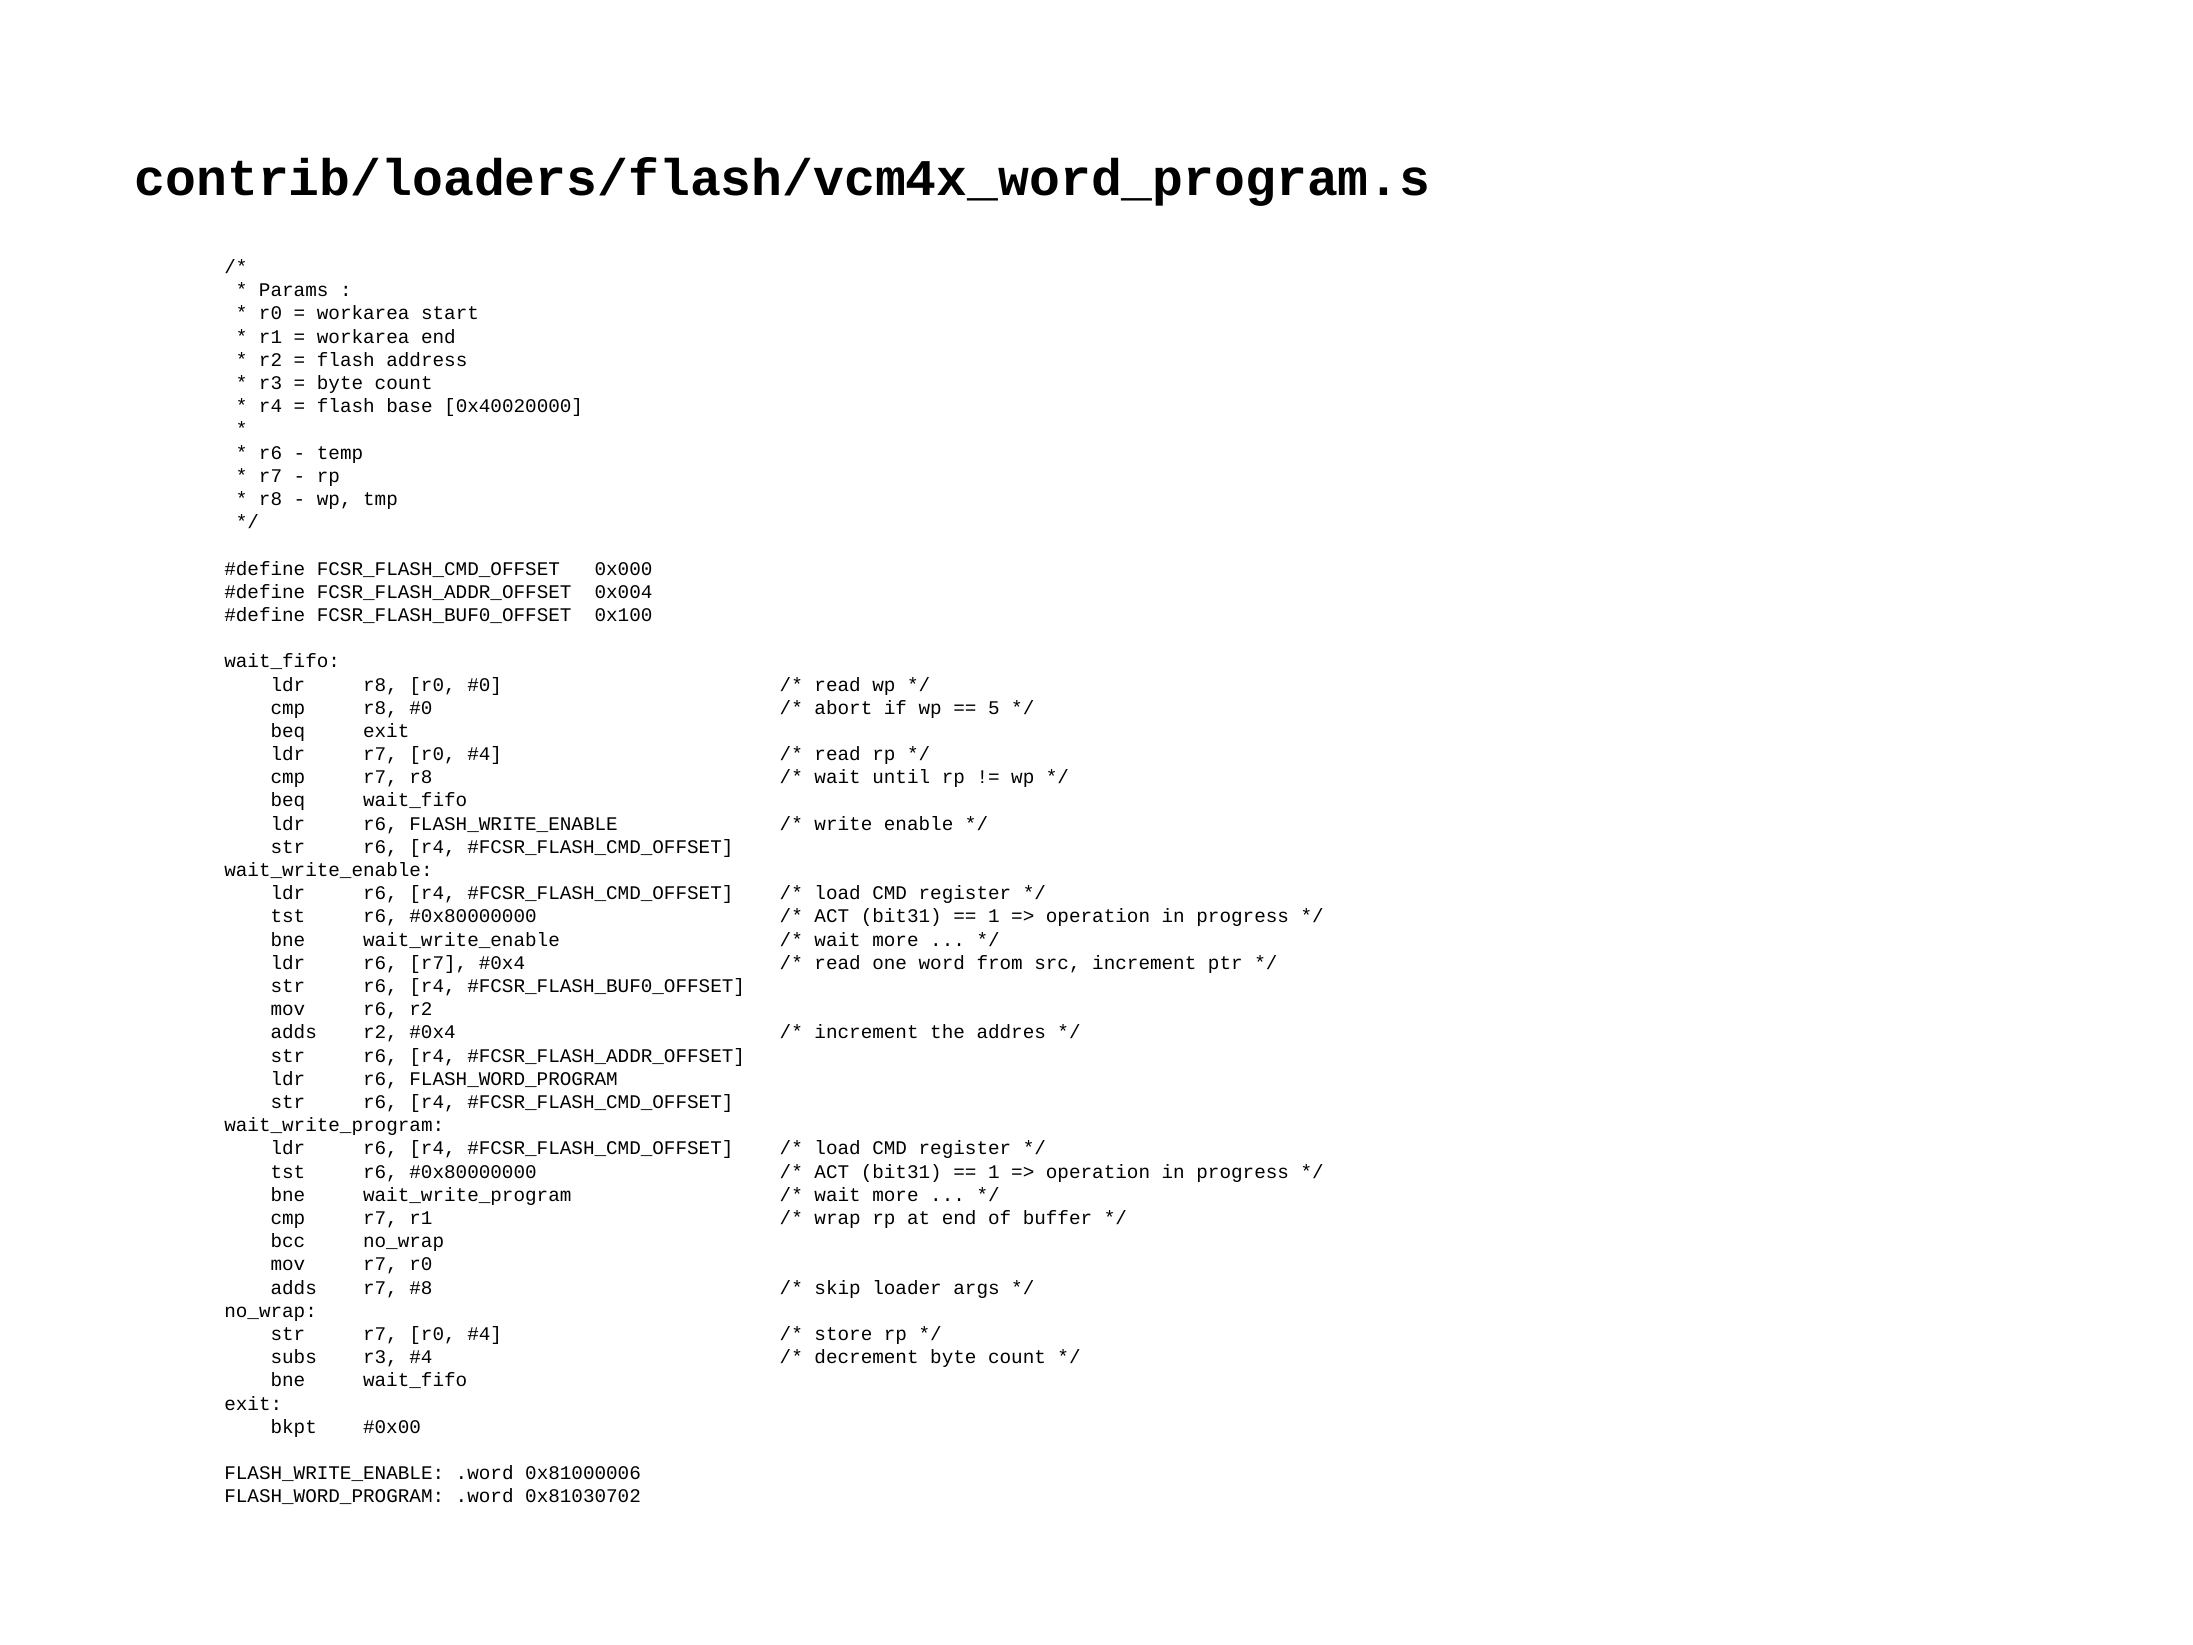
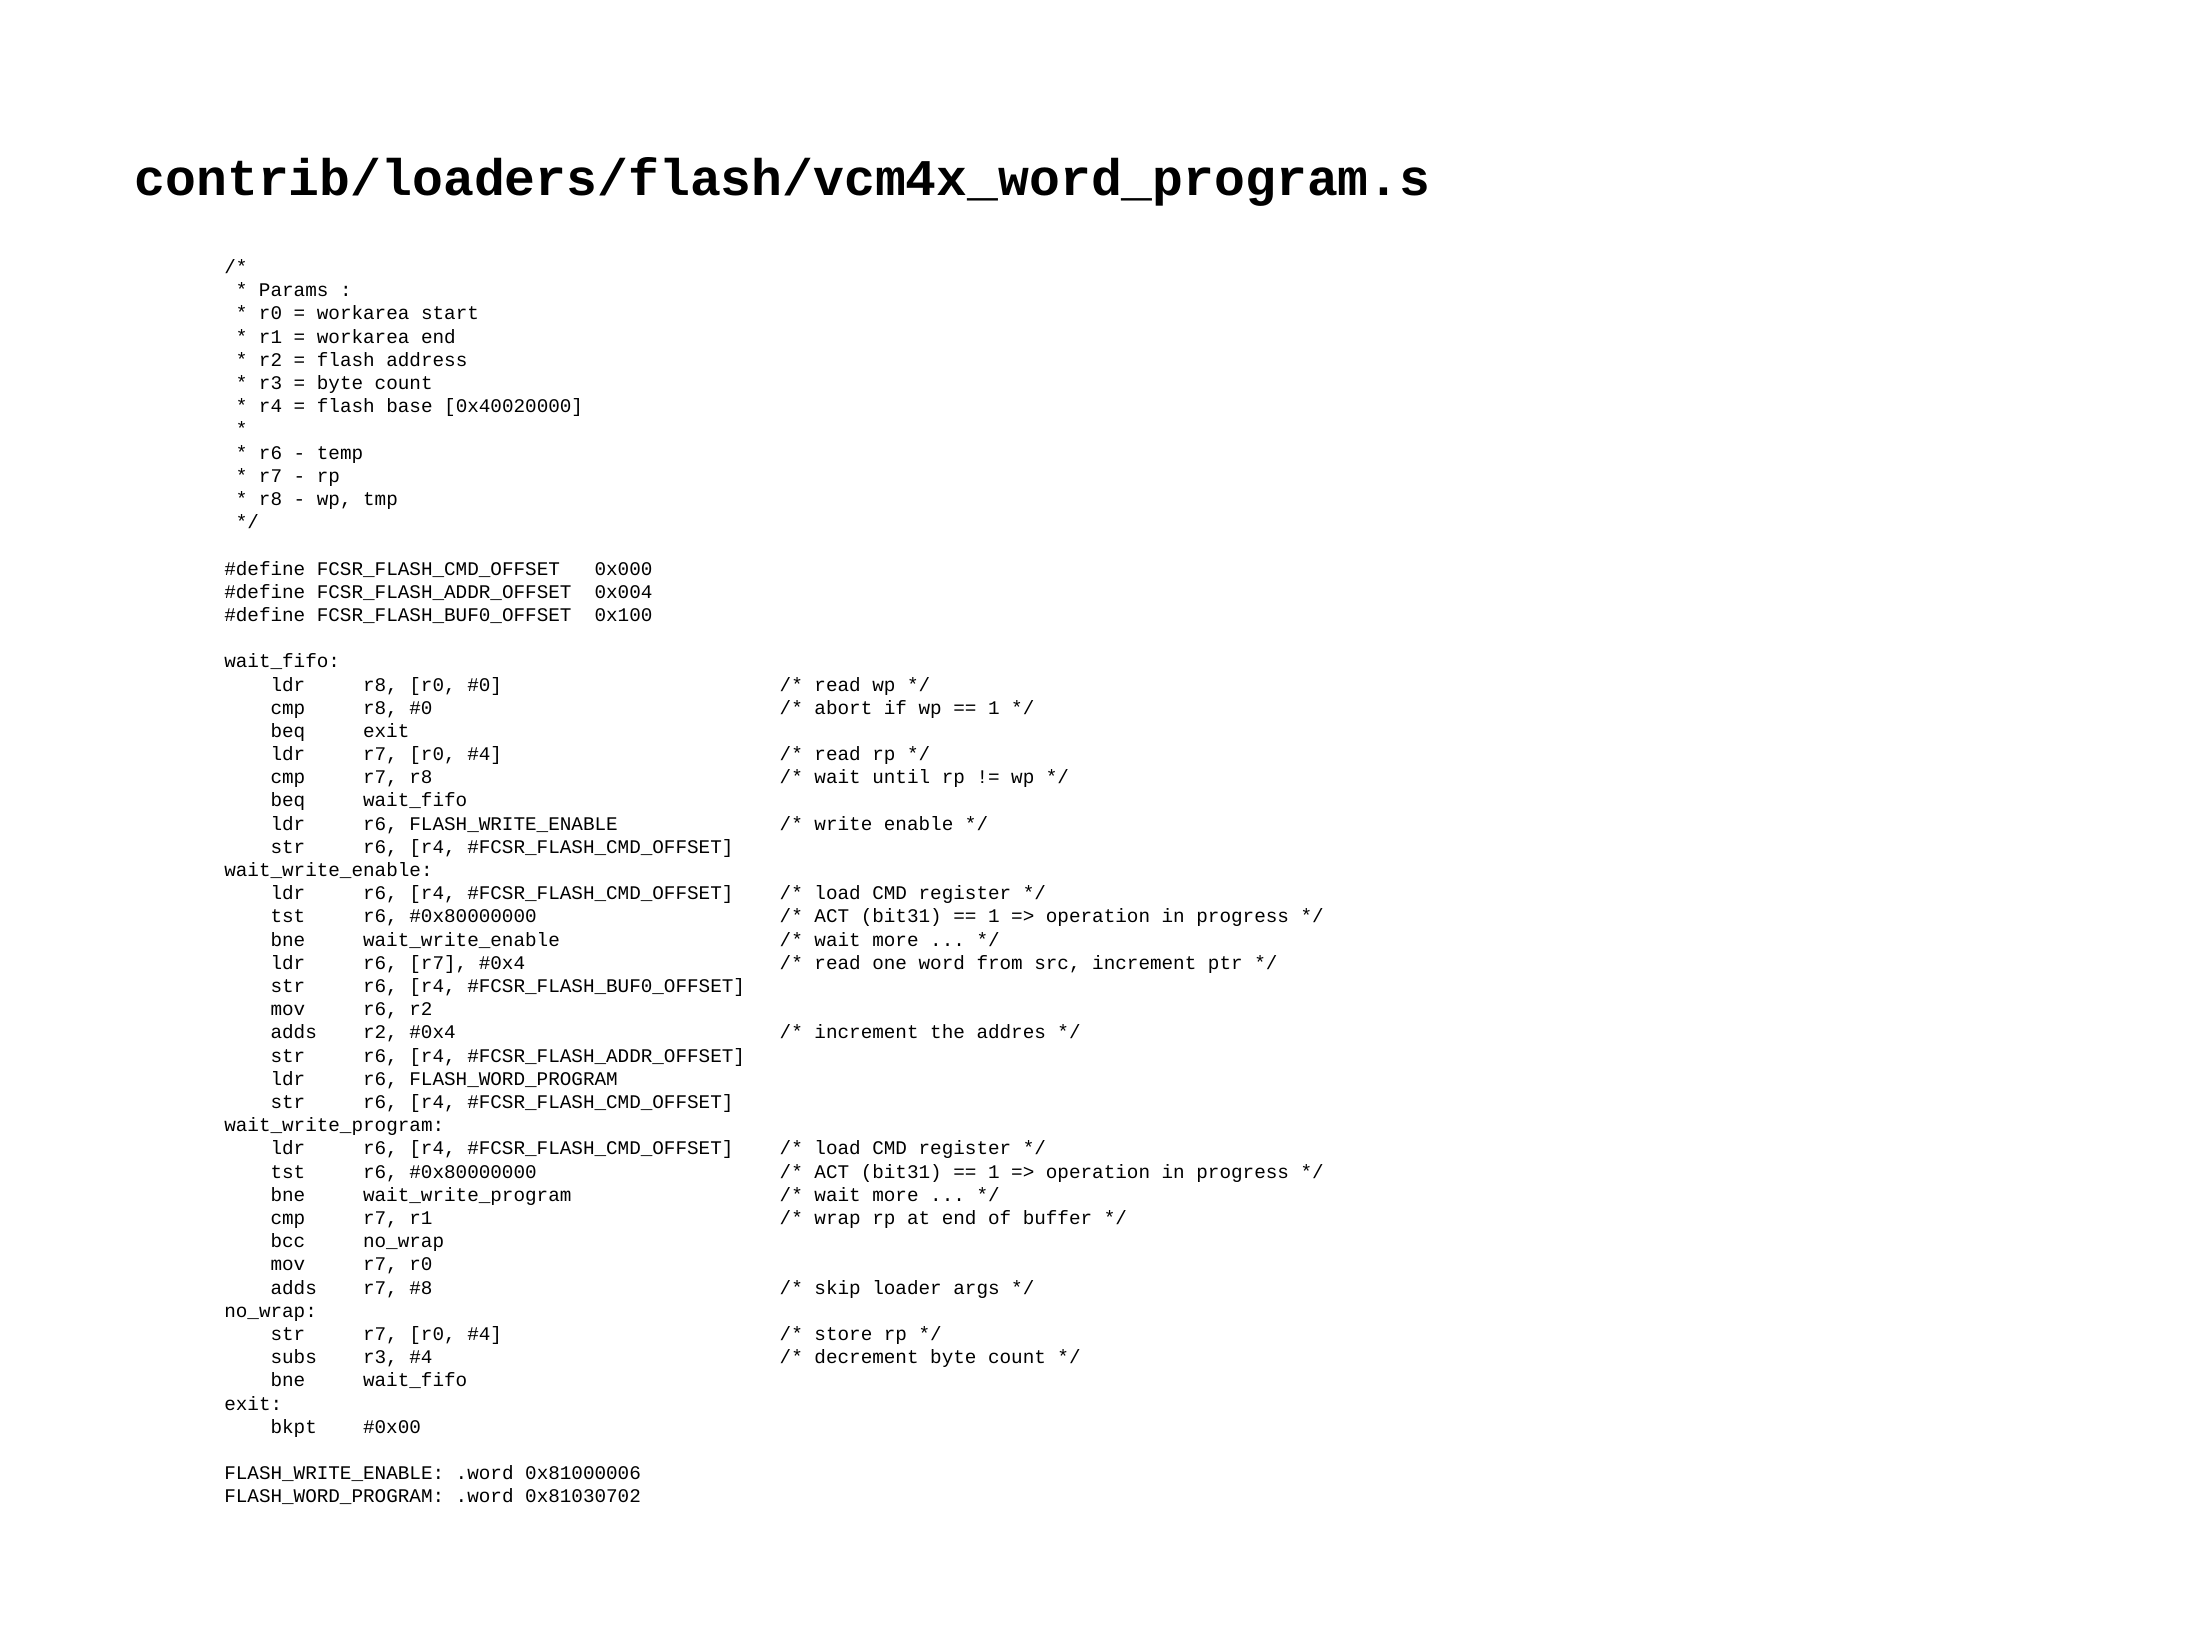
5 at (994, 708): 5 -> 1
